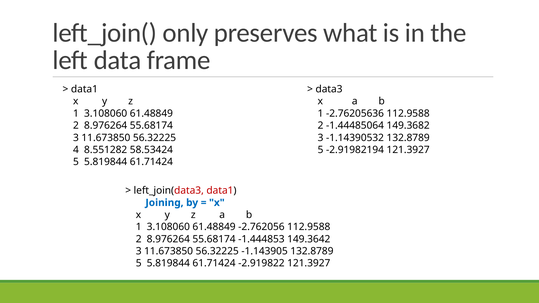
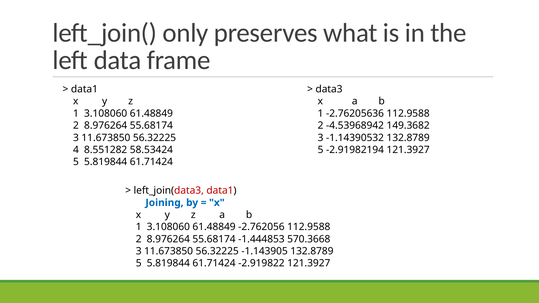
-1.44485064: -1.44485064 -> -4.53968942
149.3642: 149.3642 -> 570.3668
